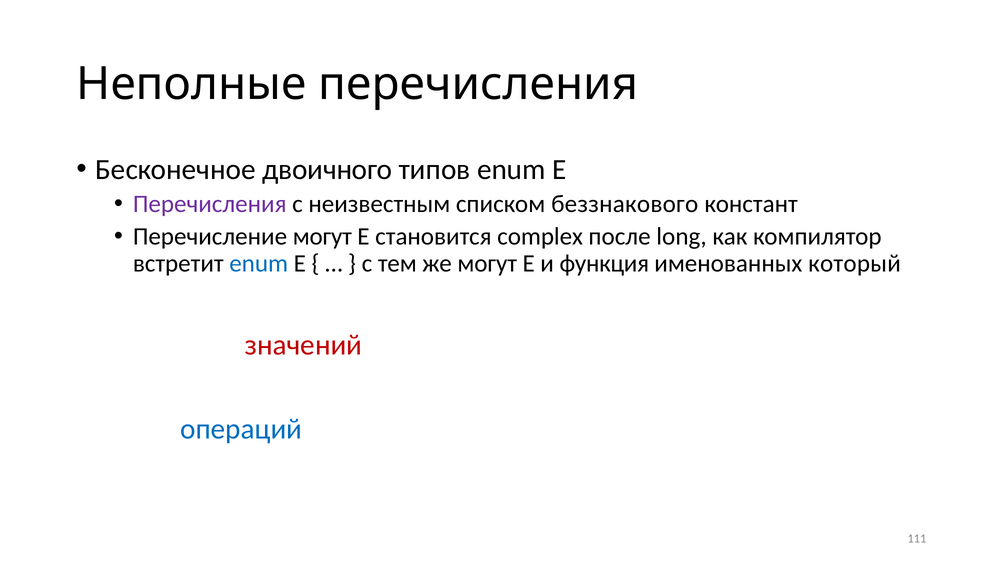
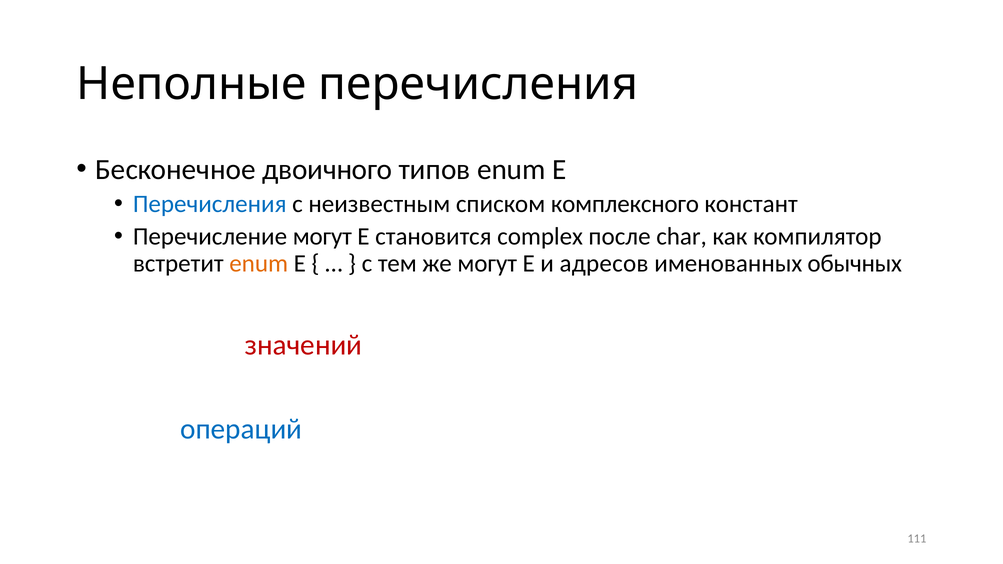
Перечисления at (210, 204) colour: purple -> blue
беззнакового: беззнакового -> комплексного
long: long -> char
enum at (259, 263) colour: blue -> orange
функция: функция -> адресов
который: который -> обычных
